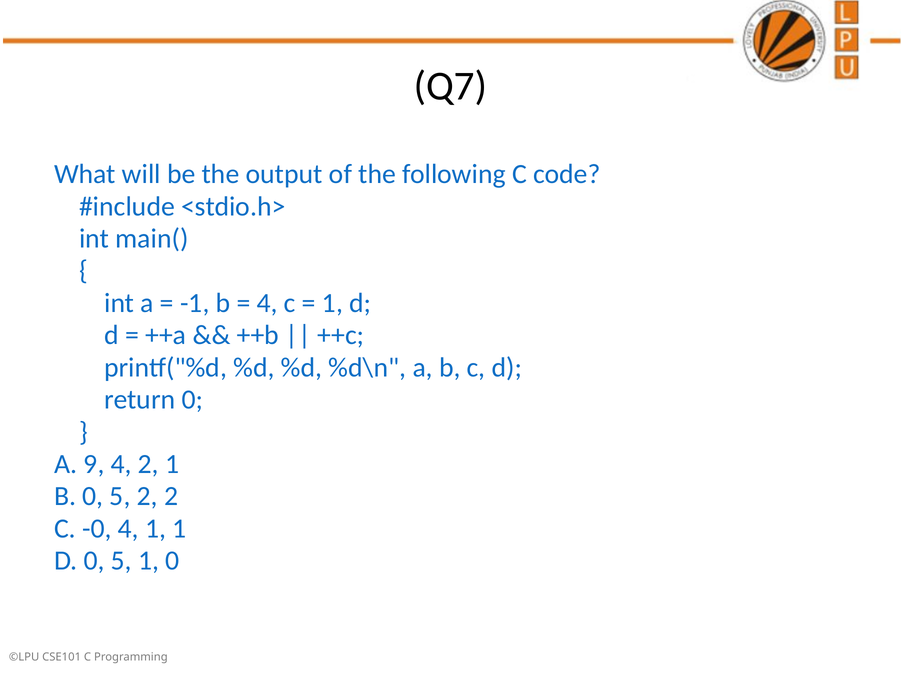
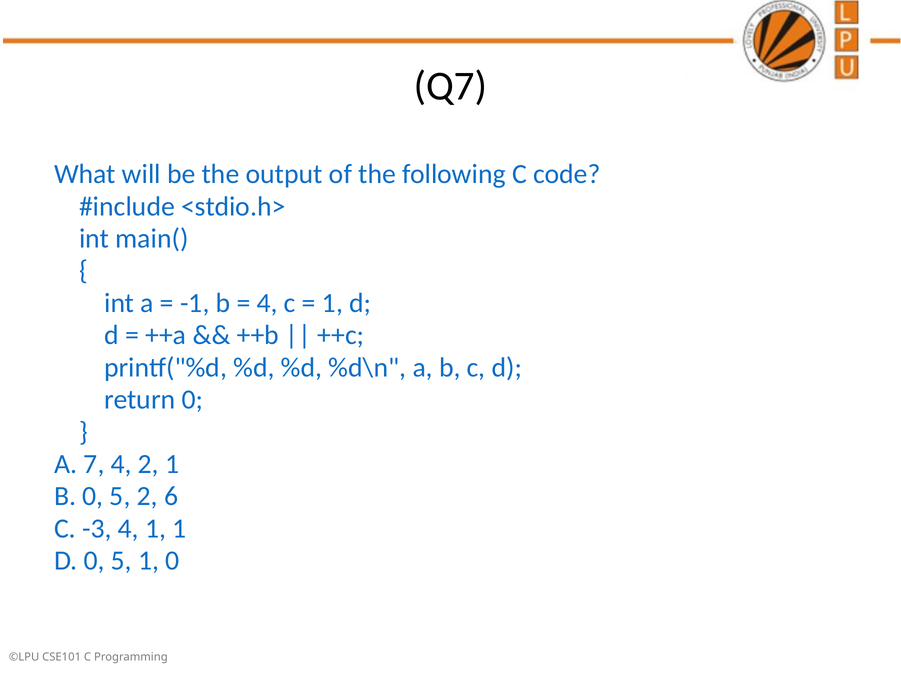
9: 9 -> 7
2 2: 2 -> 6
-0: -0 -> -3
